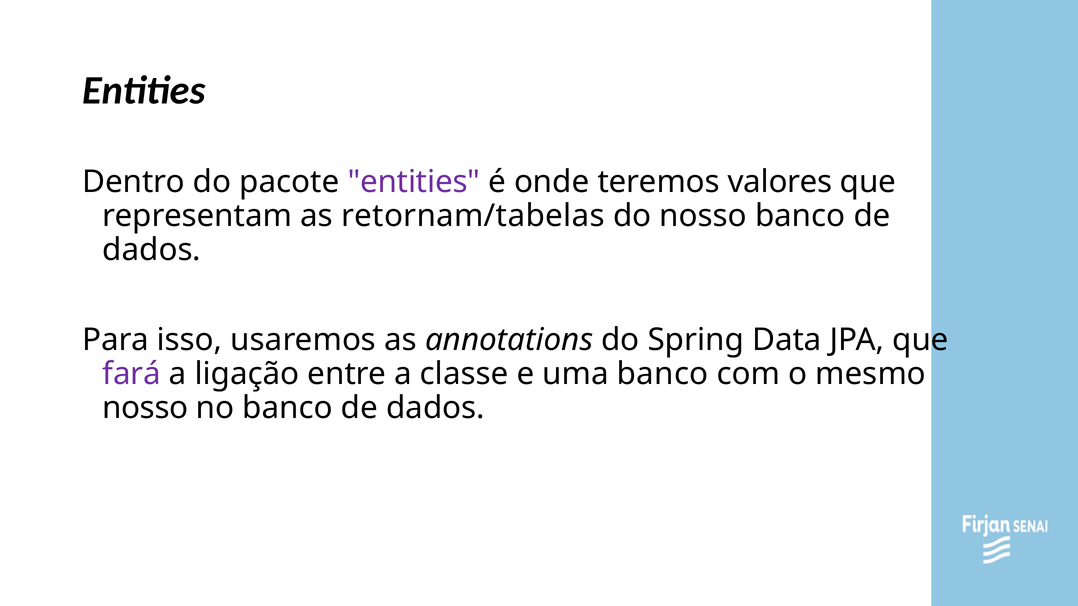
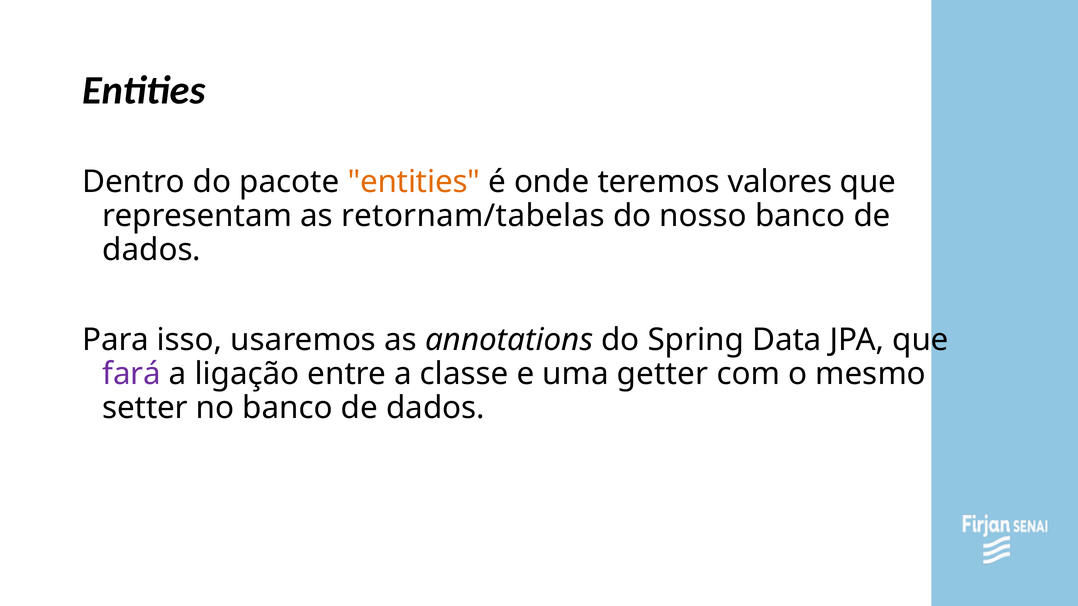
entities at (414, 182) colour: purple -> orange
uma banco: banco -> getter
nosso at (145, 408): nosso -> setter
